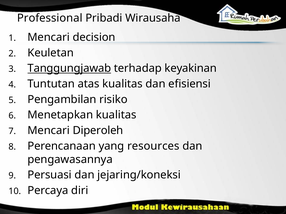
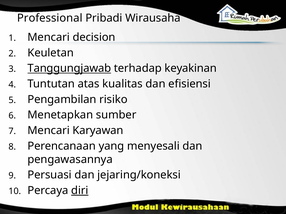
Menetapkan kualitas: kualitas -> sumber
Diperoleh: Diperoleh -> Karyawan
resources: resources -> menyesali
diri underline: none -> present
